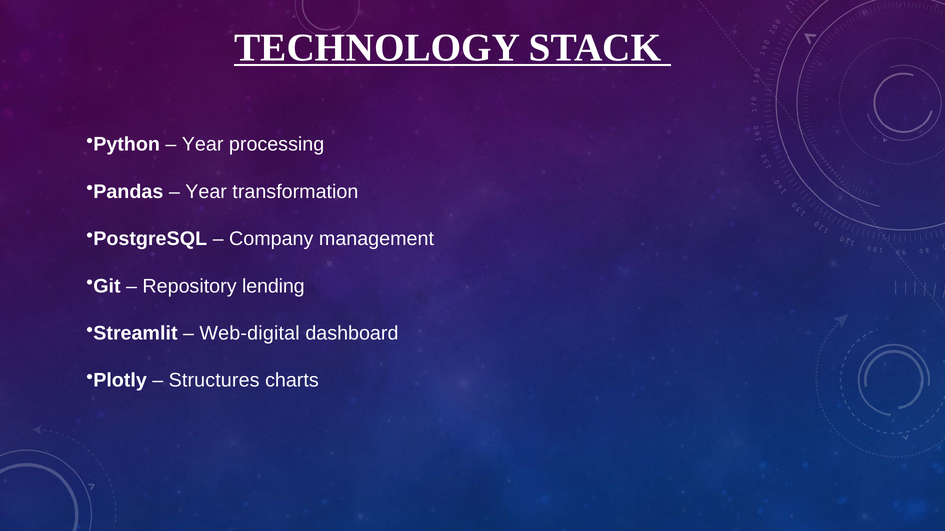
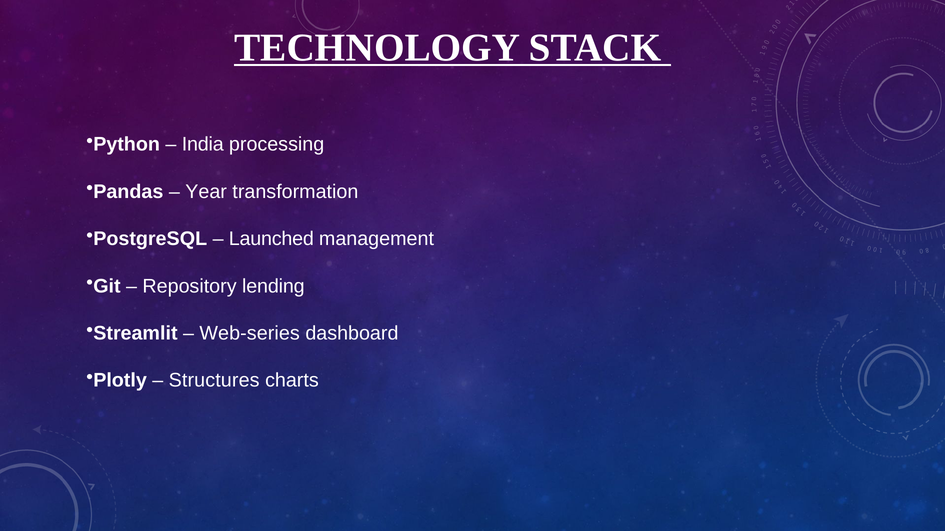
Year at (203, 145): Year -> India
Company: Company -> Launched
Web-digital: Web-digital -> Web-series
